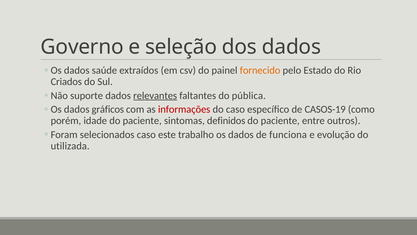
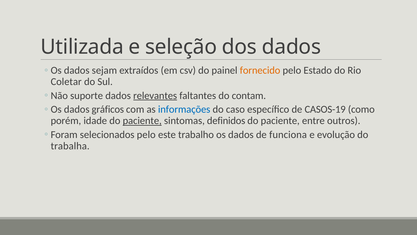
Governo: Governo -> Utilizada
saúde: saúde -> sejam
Criados: Criados -> Coletar
pública: pública -> contam
informações colour: red -> blue
paciente at (142, 120) underline: none -> present
selecionados caso: caso -> pelo
utilizada: utilizada -> trabalha
